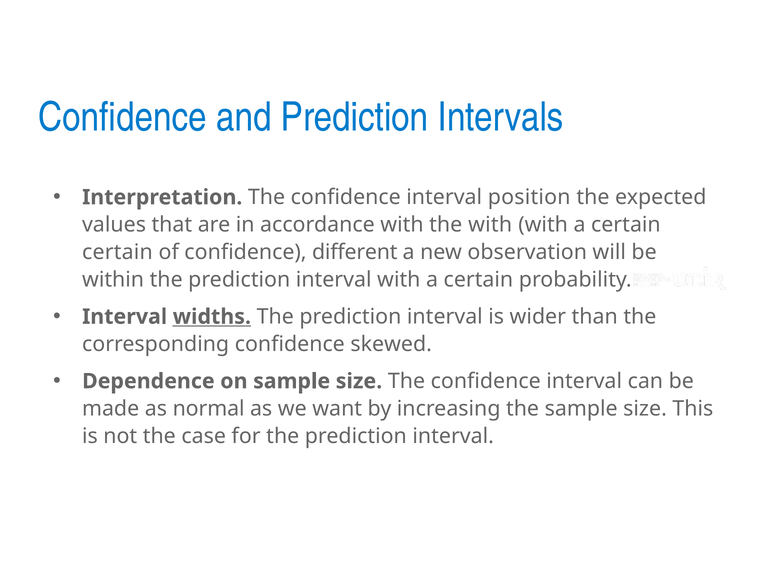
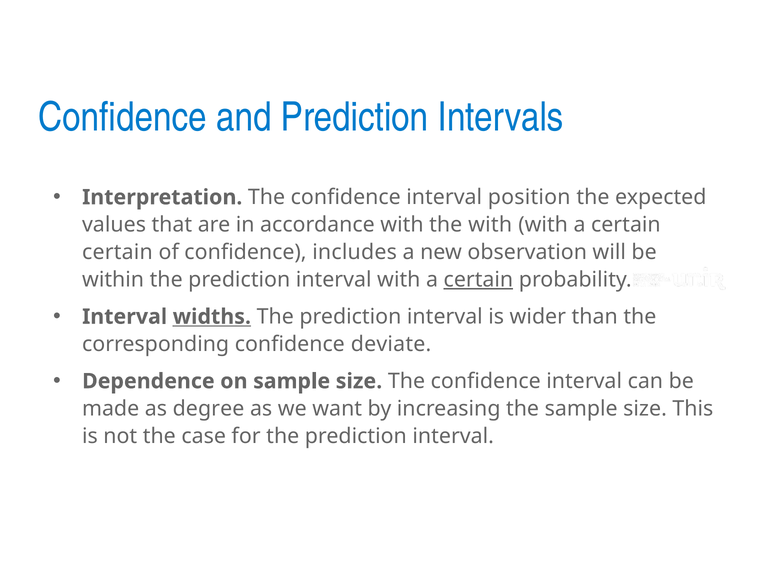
different: different -> includes
certain at (478, 280) underline: none -> present
skewed: skewed -> deviate
normal: normal -> degree
